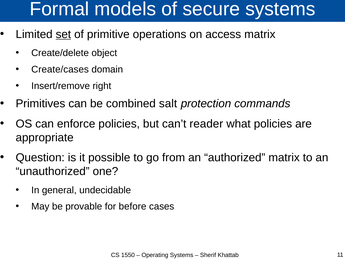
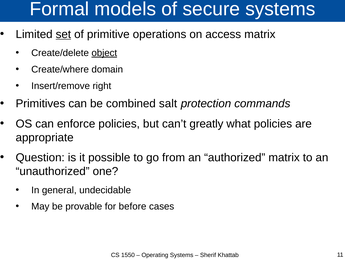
object underline: none -> present
Create/cases: Create/cases -> Create/where
reader: reader -> greatly
